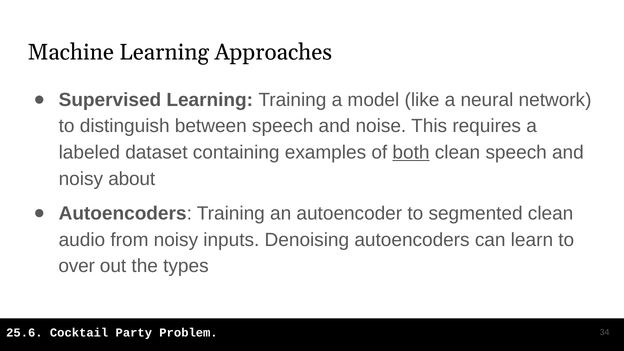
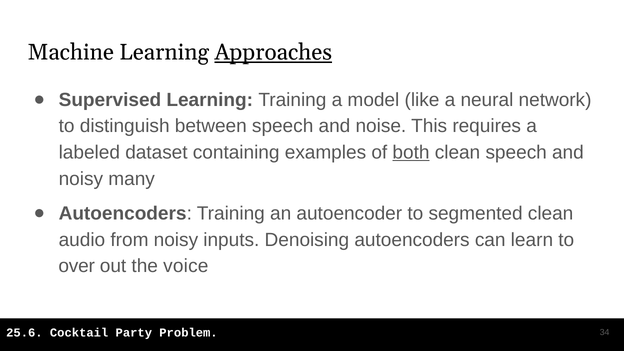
Approaches underline: none -> present
about: about -> many
types: types -> voice
